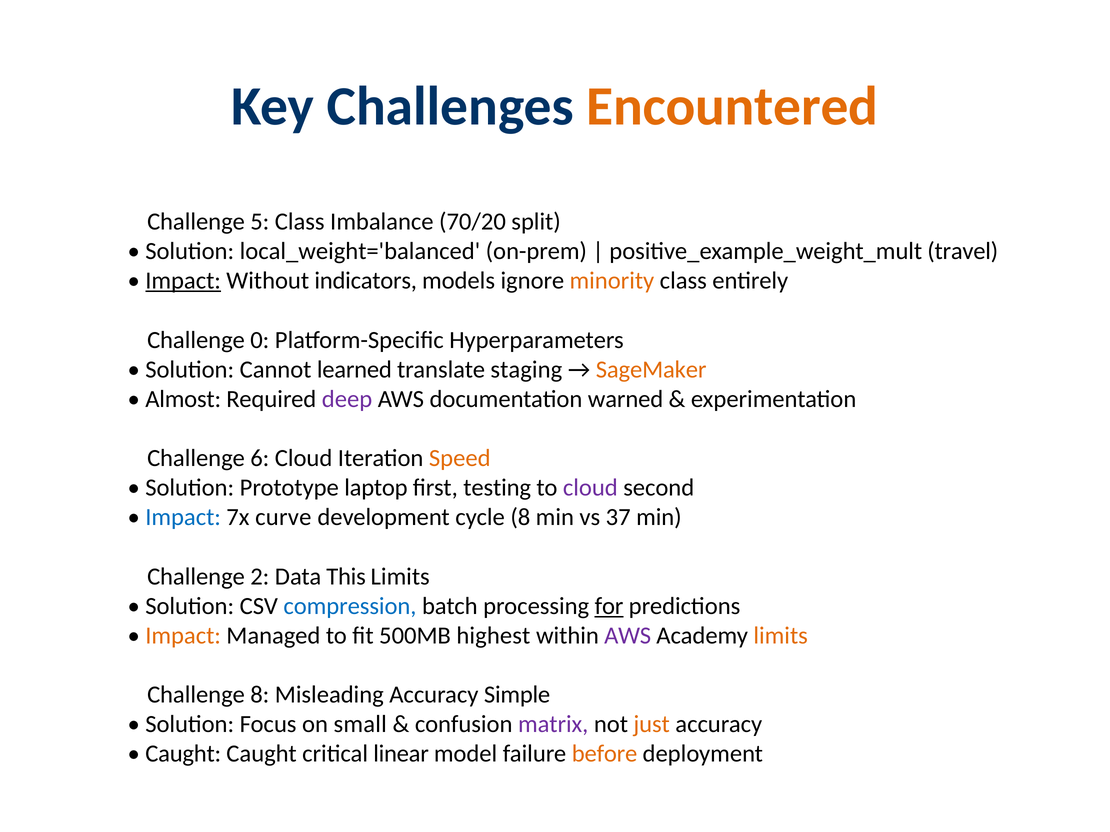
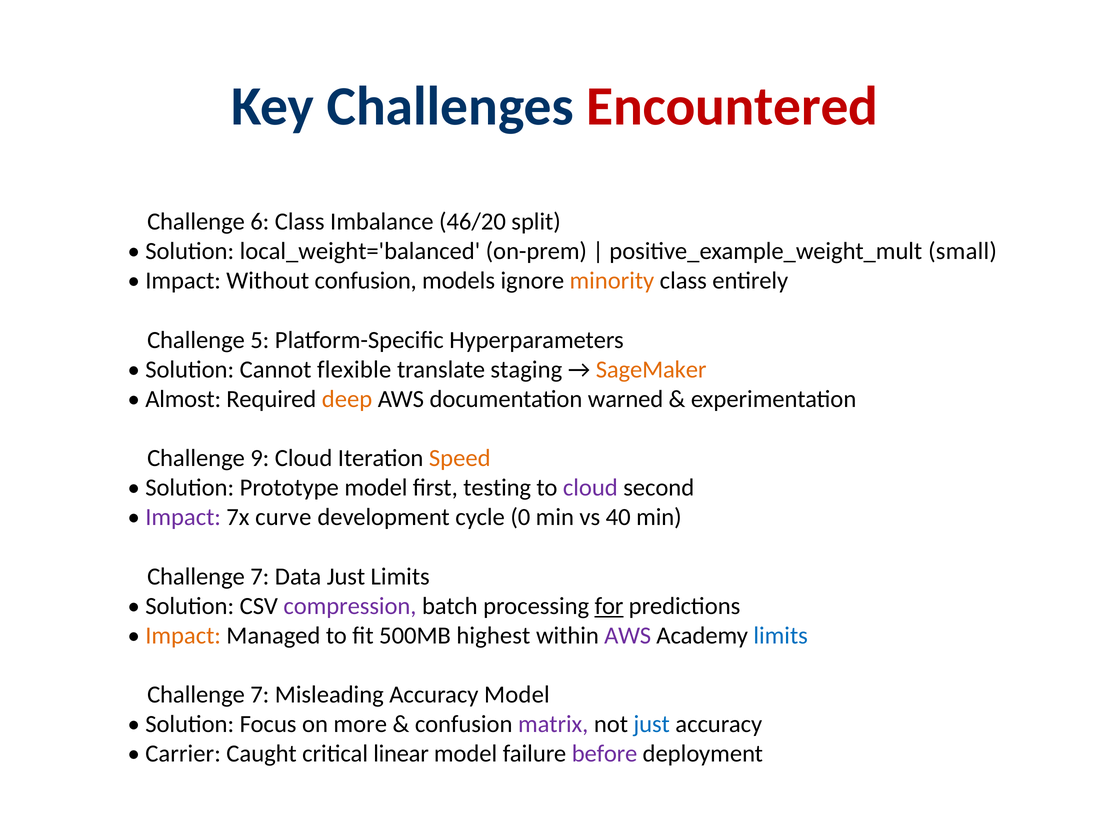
Encountered colour: orange -> red
5: 5 -> 6
70/20: 70/20 -> 46/20
travel: travel -> small
Impact at (183, 281) underline: present -> none
Without indicators: indicators -> confusion
0: 0 -> 5
learned: learned -> flexible
deep colour: purple -> orange
6: 6 -> 9
Prototype laptop: laptop -> model
Impact at (183, 518) colour: blue -> purple
cycle 8: 8 -> 0
37: 37 -> 40
2 at (260, 577): 2 -> 7
Data This: This -> Just
compression colour: blue -> purple
limits at (781, 636) colour: orange -> blue
8 at (260, 695): 8 -> 7
Accuracy Simple: Simple -> Model
small: small -> more
just at (652, 725) colour: orange -> blue
Caught at (183, 754): Caught -> Carrier
before colour: orange -> purple
